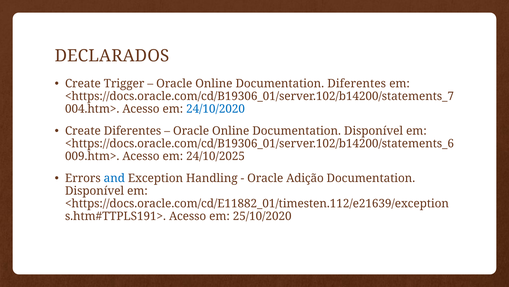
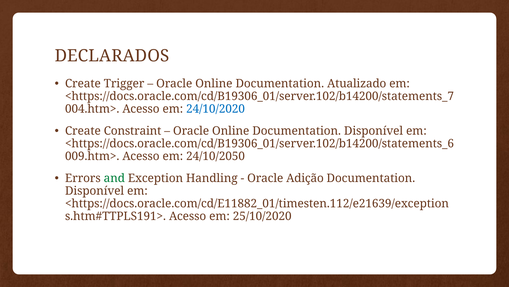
Documentation Diferentes: Diferentes -> Atualizado
Create Diferentes: Diferentes -> Constraint
24/10/2025: 24/10/2025 -> 24/10/2050
and colour: blue -> green
